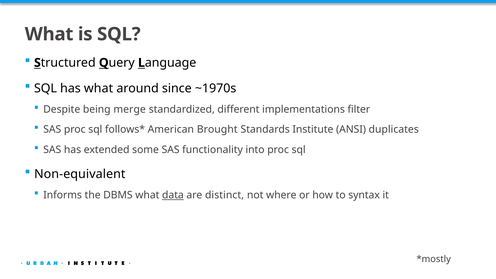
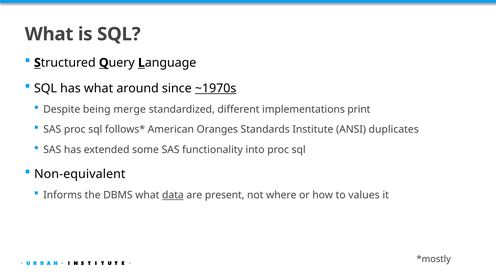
~1970s underline: none -> present
filter: filter -> print
Brought: Brought -> Oranges
distinct: distinct -> present
syntax: syntax -> values
